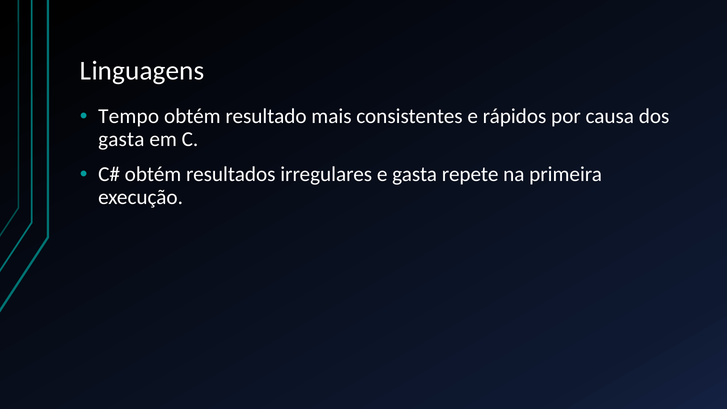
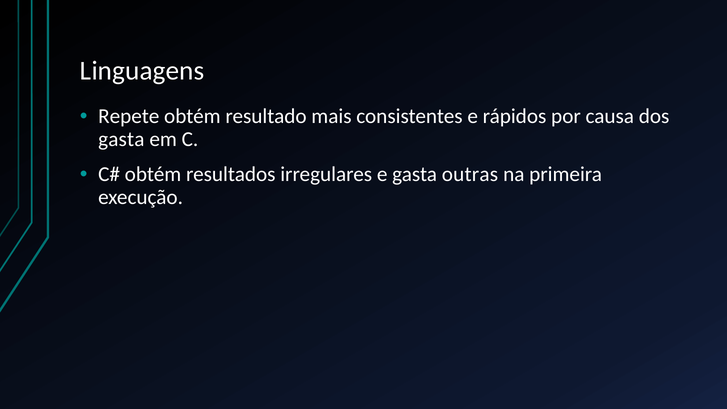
Tempo: Tempo -> Repete
repete: repete -> outras
